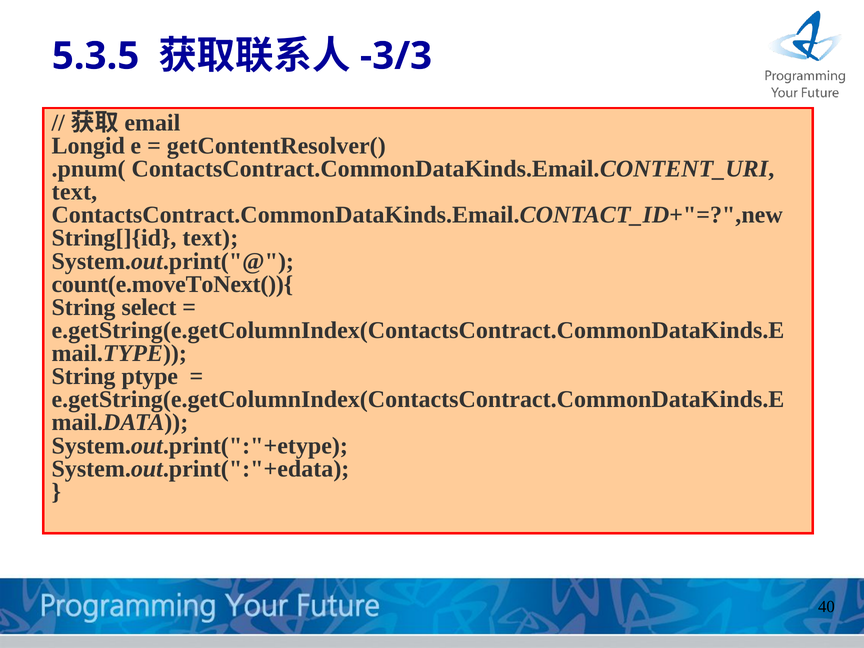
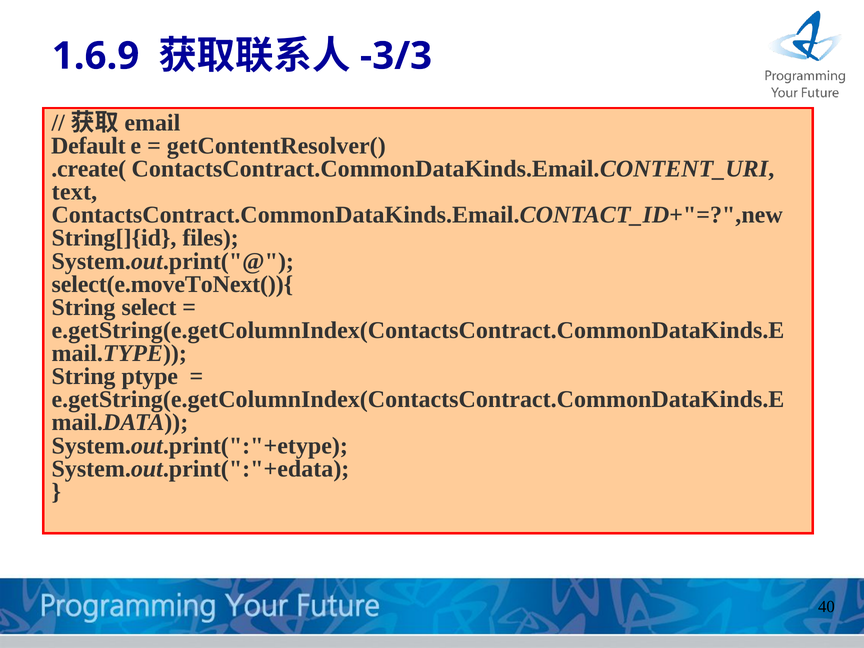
5.3.5: 5.3.5 -> 1.6.9
Longid: Longid -> Default
.pnum(: .pnum( -> .create(
String[]{id text: text -> files
count(e.moveToNext()){: count(e.moveToNext()){ -> select(e.moveToNext()){
